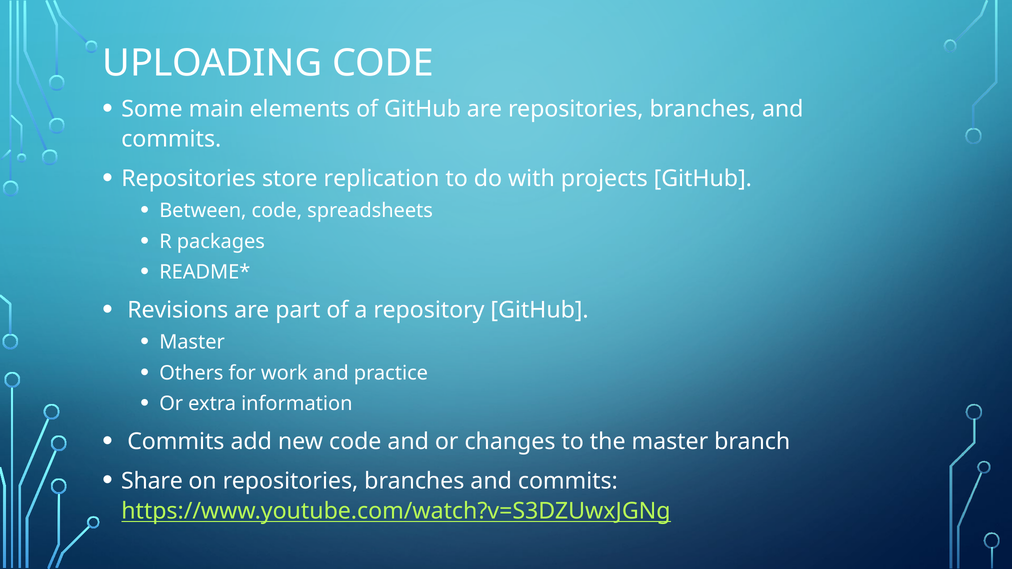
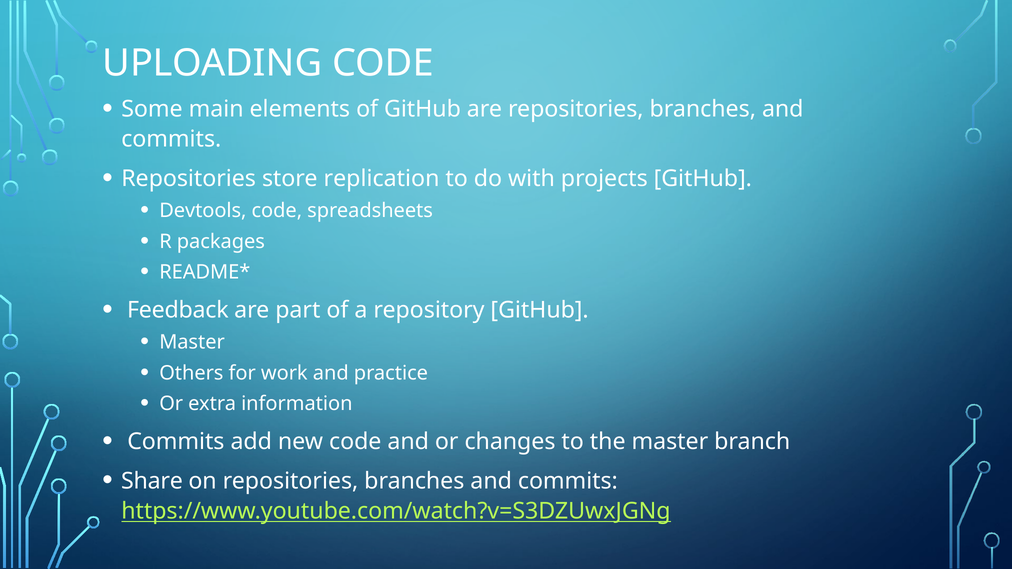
Between: Between -> Devtools
Revisions: Revisions -> Feedback
